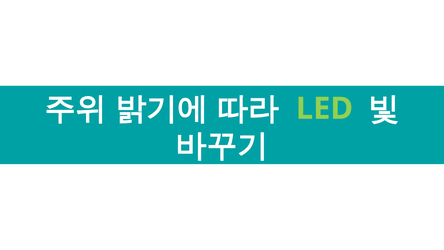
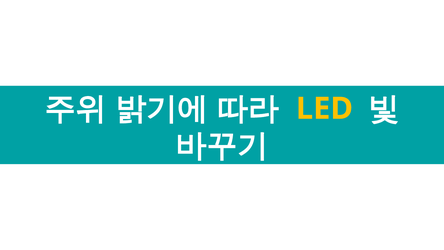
LED colour: light green -> yellow
